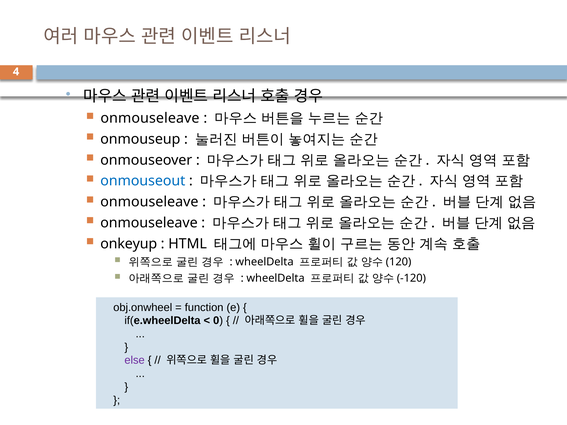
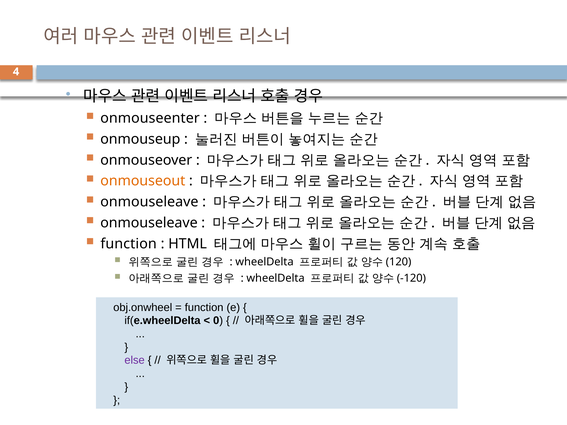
onmouseleave at (150, 118): onmouseleave -> onmouseenter
onmouseout colour: blue -> orange
onkeyup at (129, 244): onkeyup -> function
